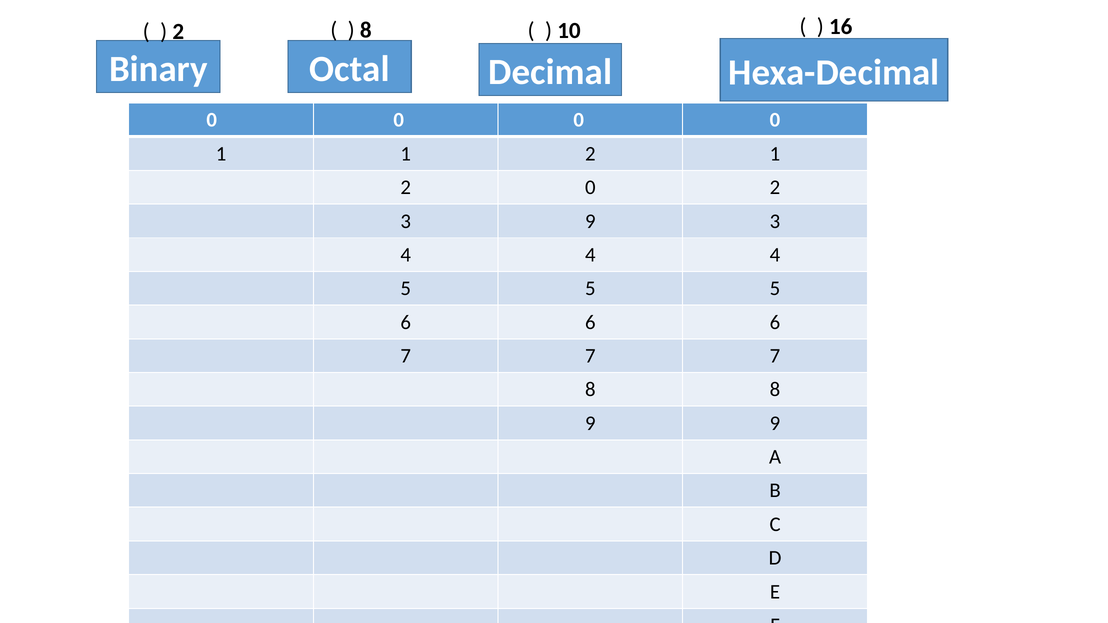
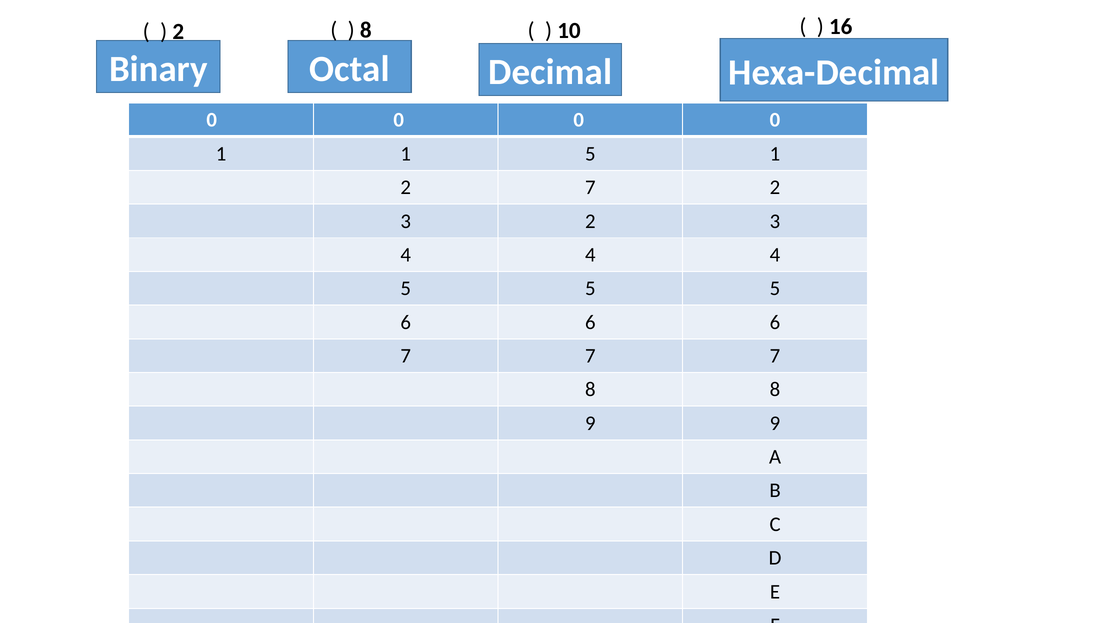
1 1 2: 2 -> 5
2 0: 0 -> 7
3 9: 9 -> 2
